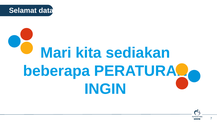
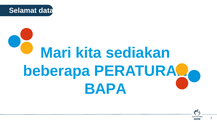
INGIN: INGIN -> BAPA
